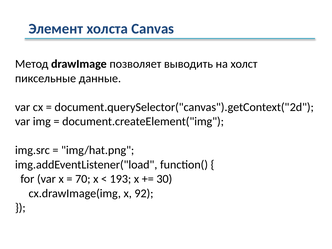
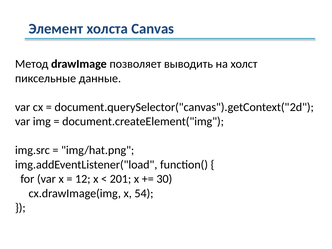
70: 70 -> 12
193: 193 -> 201
92: 92 -> 54
